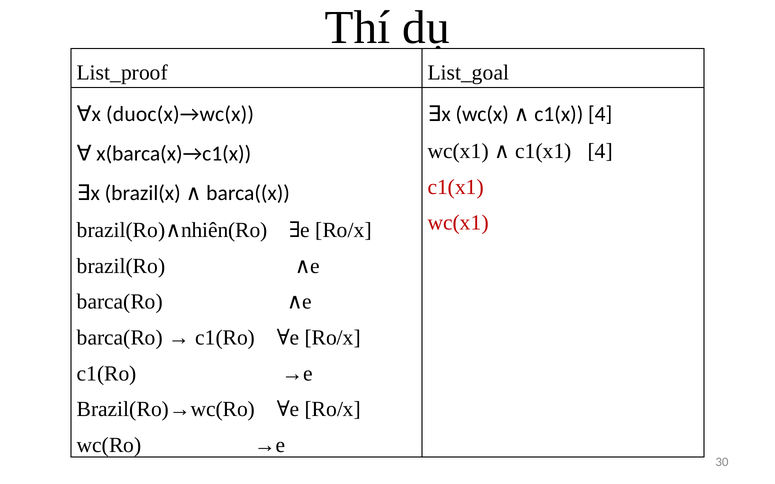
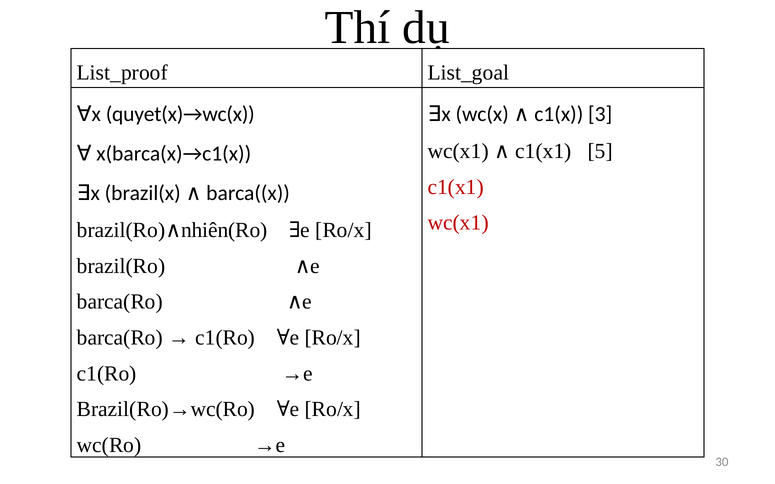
duoc(x)→wc(x: duoc(x)→wc(x -> quyet(x)→wc(x
c1(x 4: 4 -> 3
c1(x1 4: 4 -> 5
